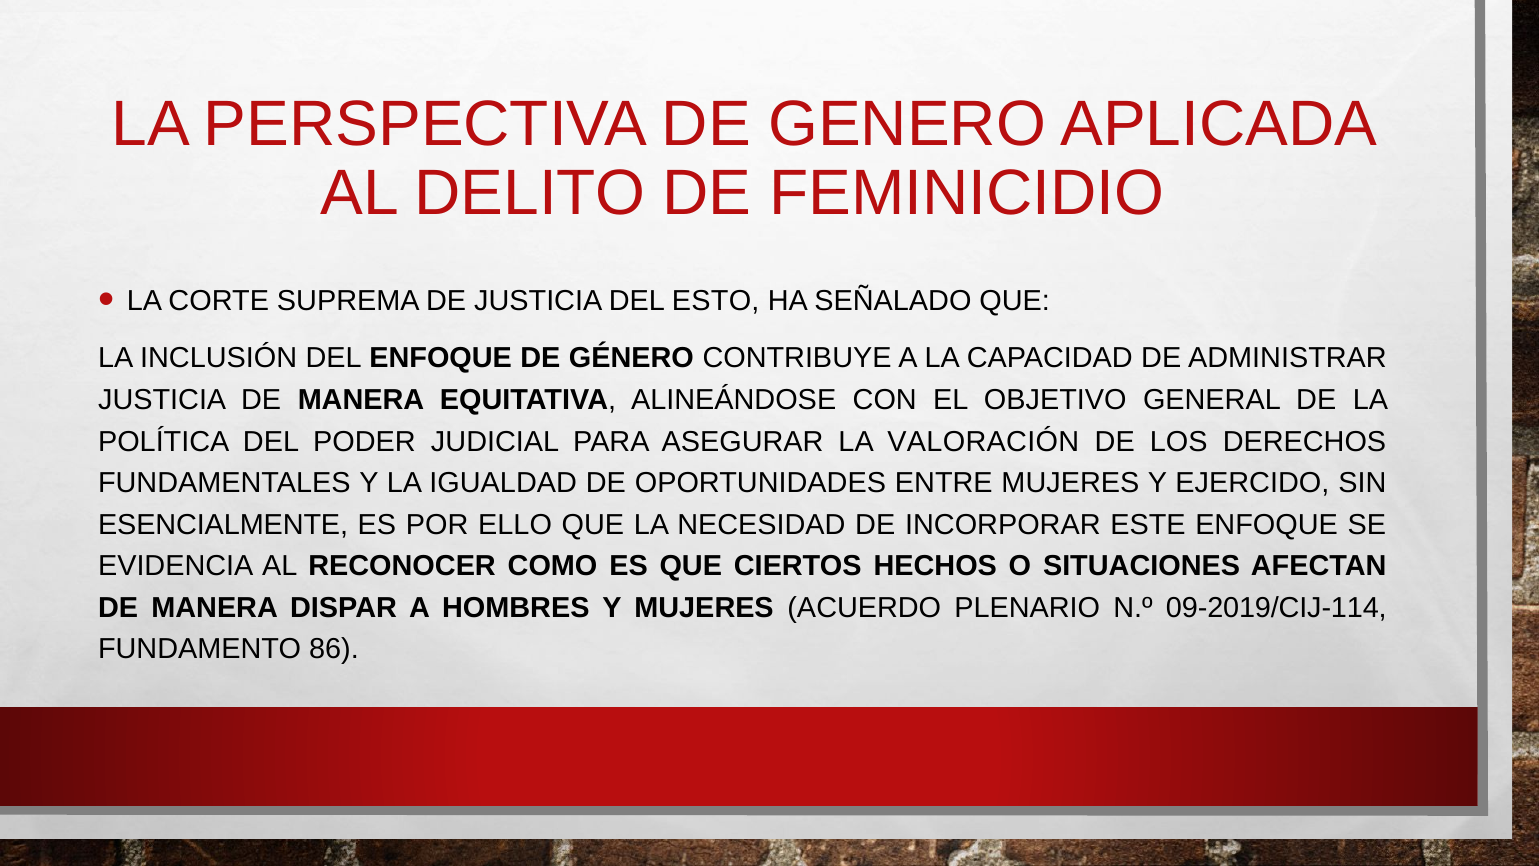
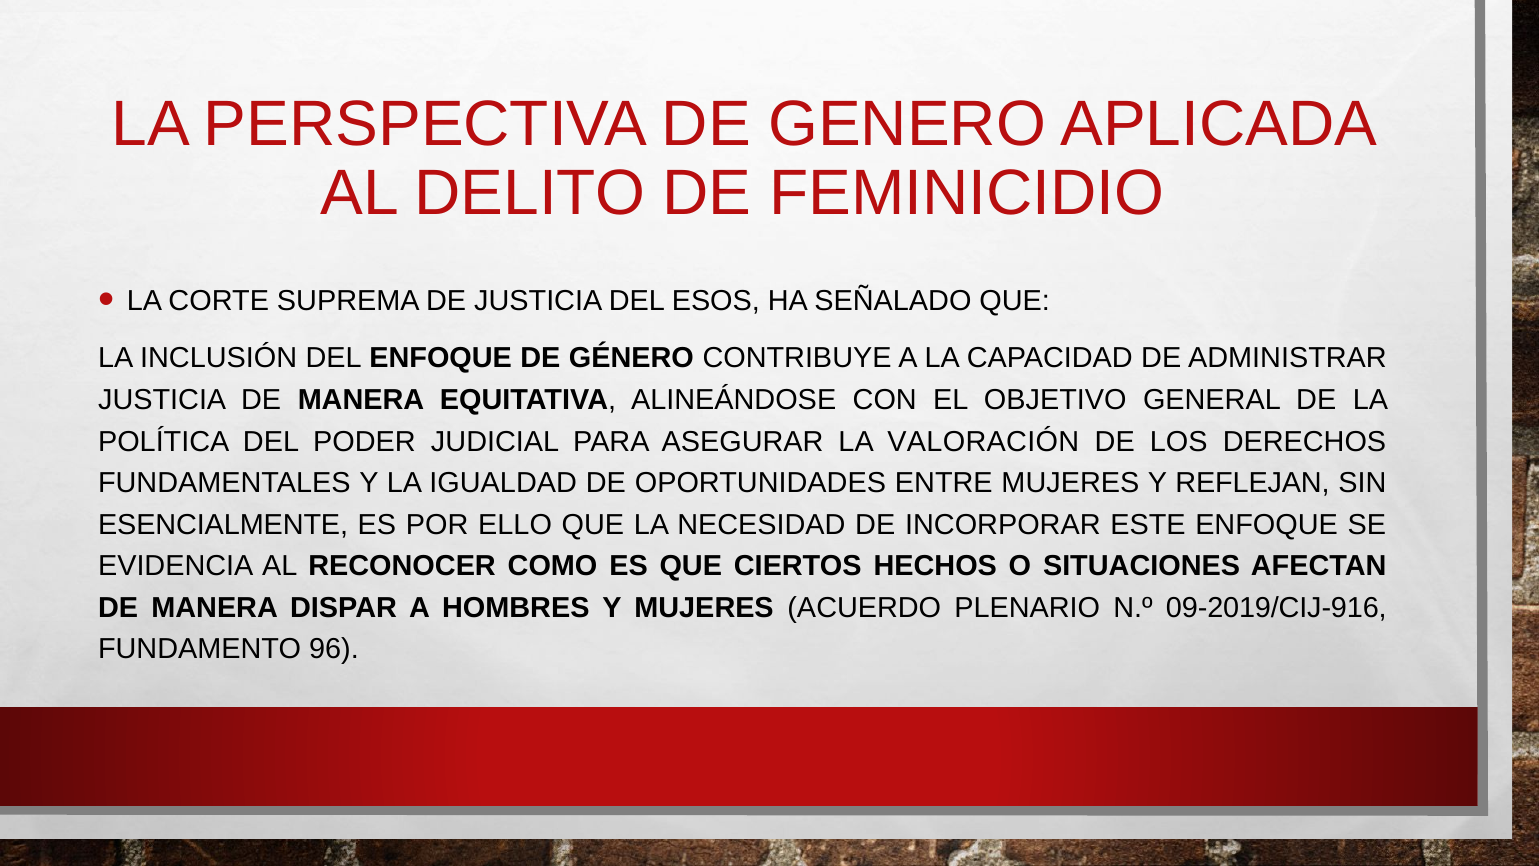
ESTO: ESTO -> ESOS
EJERCIDO: EJERCIDO -> REFLEJAN
09-2019/CIJ-114: 09-2019/CIJ-114 -> 09-2019/CIJ-916
86: 86 -> 96
